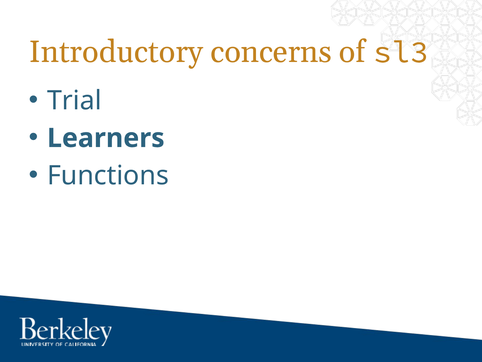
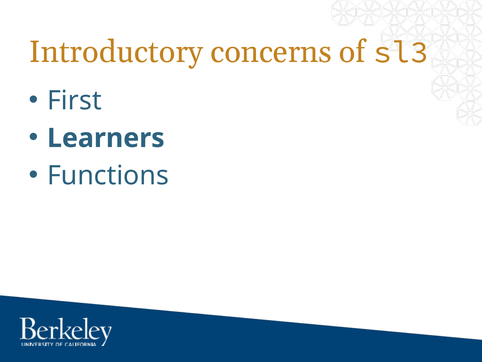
Trial: Trial -> First
